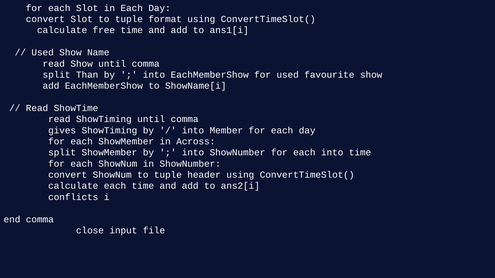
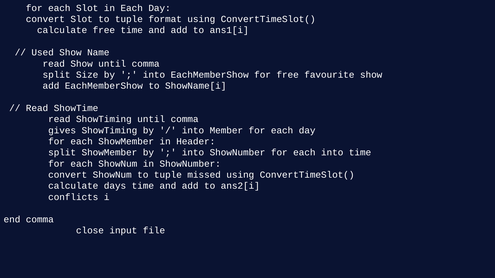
split Than: Than -> Size
for used: used -> free
in Across: Across -> Header
tuple header: header -> missed
calculate each: each -> days
